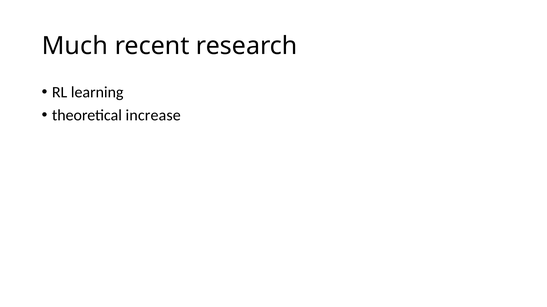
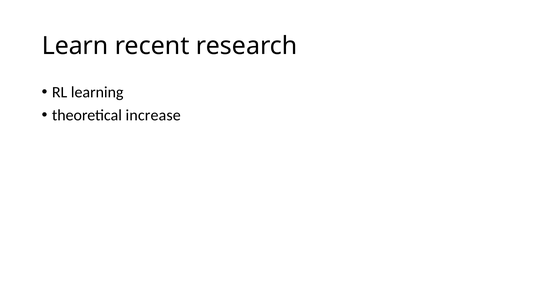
Much: Much -> Learn
